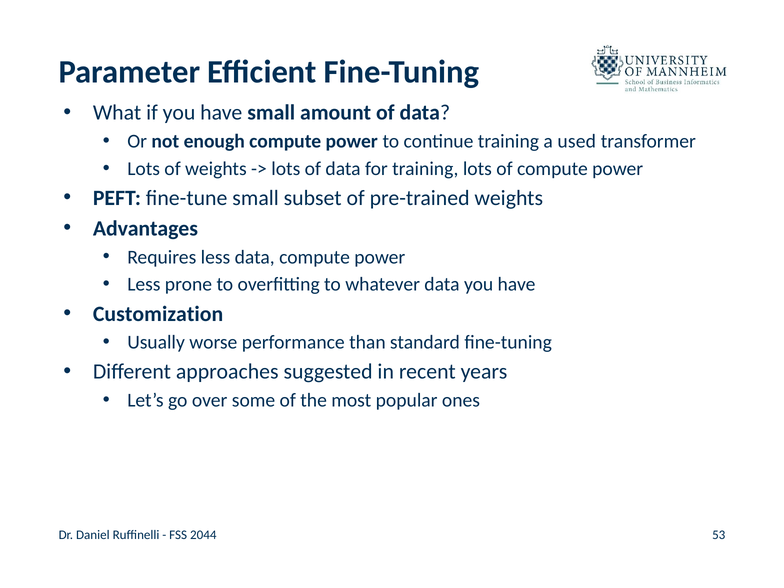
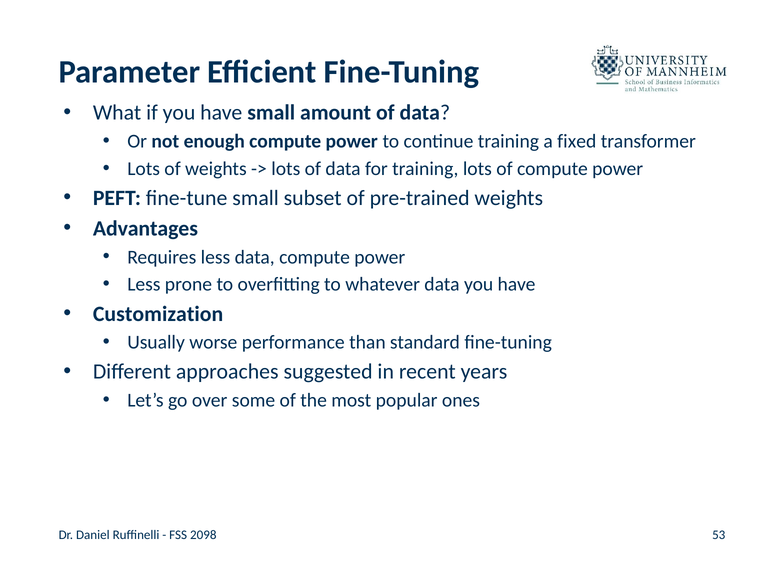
used: used -> fixed
2044: 2044 -> 2098
